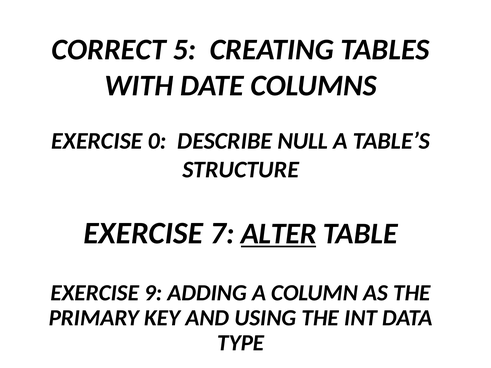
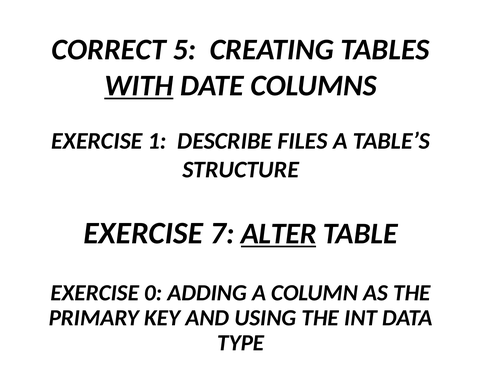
WITH underline: none -> present
0: 0 -> 1
NULL: NULL -> FILES
9: 9 -> 0
